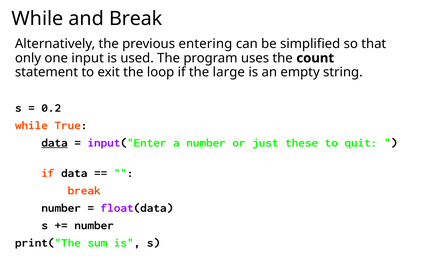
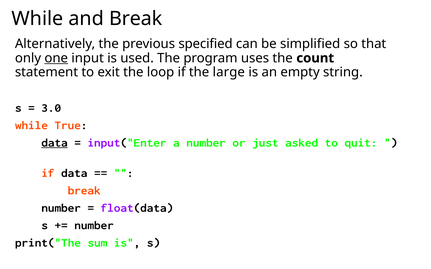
entering: entering -> specified
one underline: none -> present
0.2: 0.2 -> 3.0
these: these -> asked
